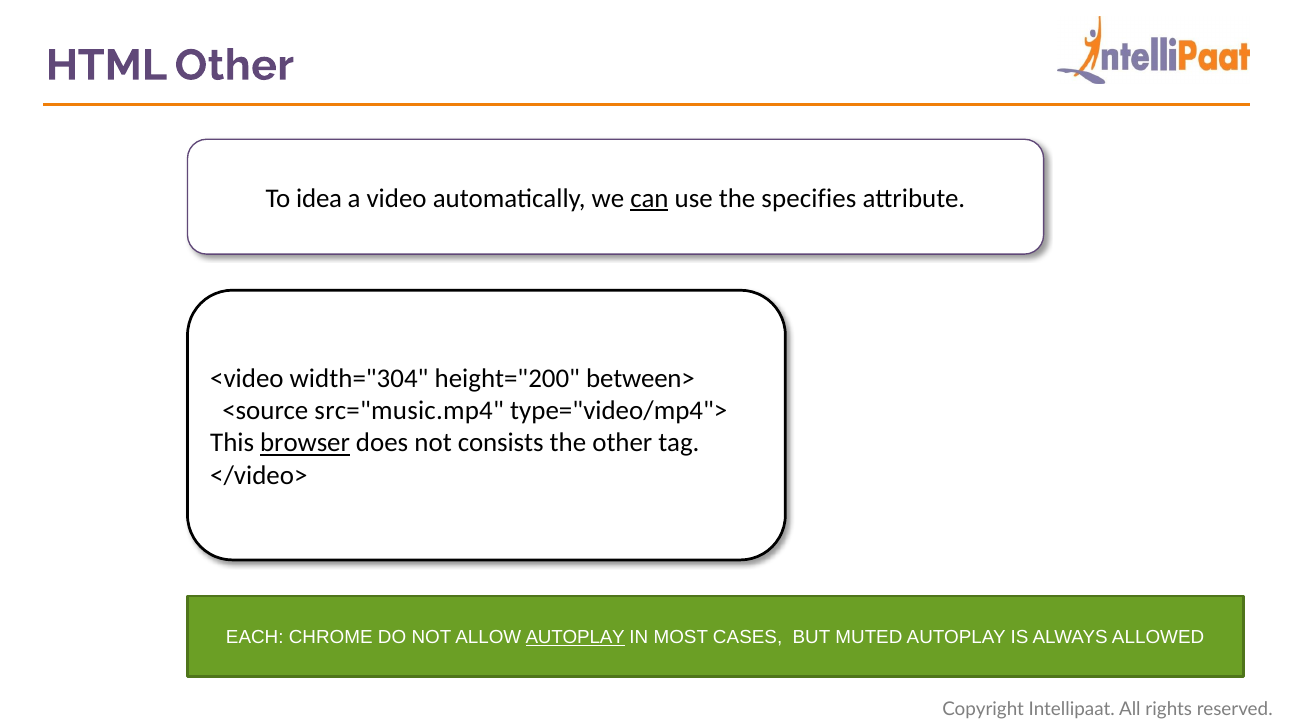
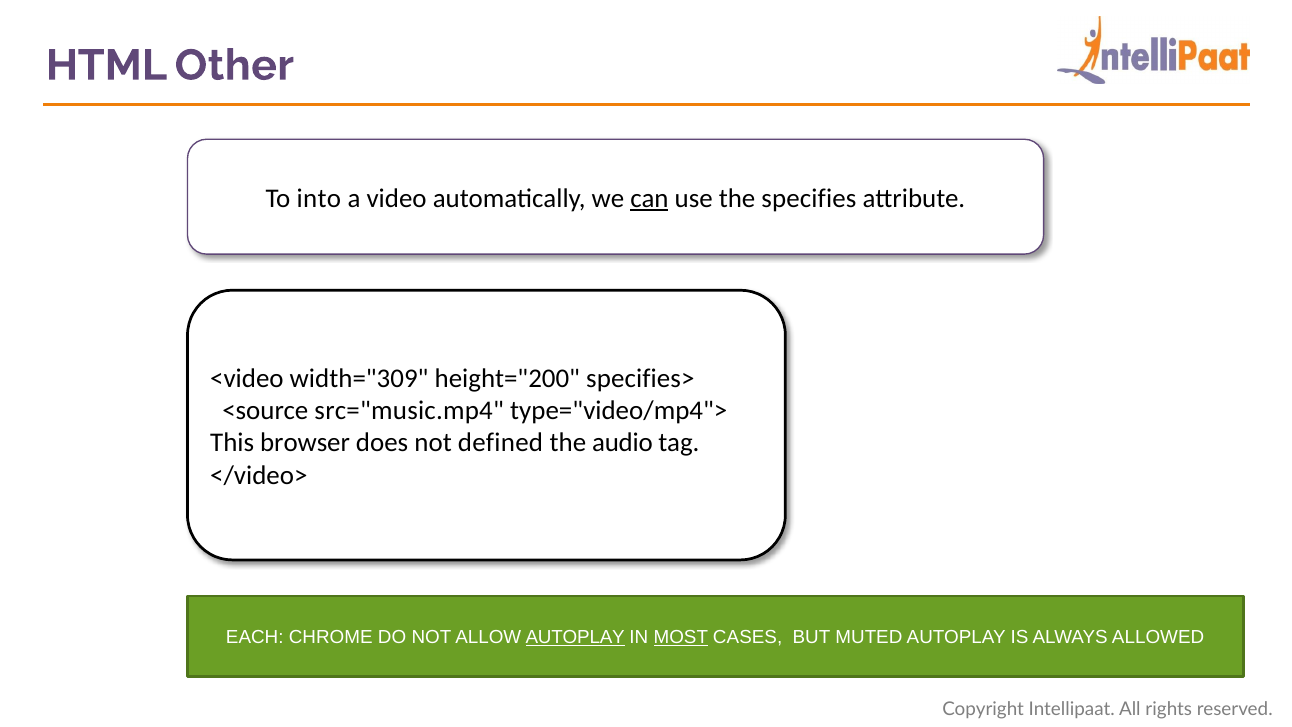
idea: idea -> into
width="304: width="304 -> width="309
between>: between> -> specifies>
browser underline: present -> none
consists: consists -> defined
the other: other -> audio
MOST underline: none -> present
